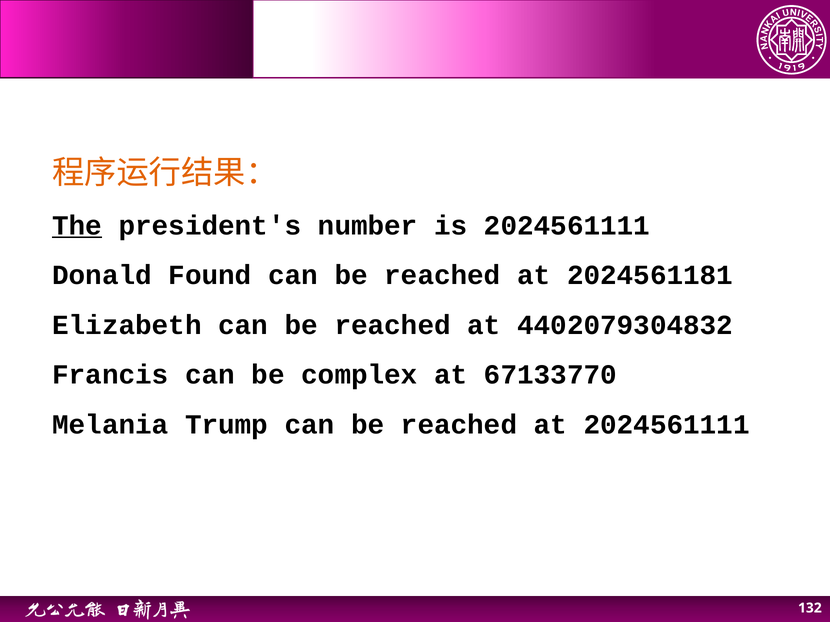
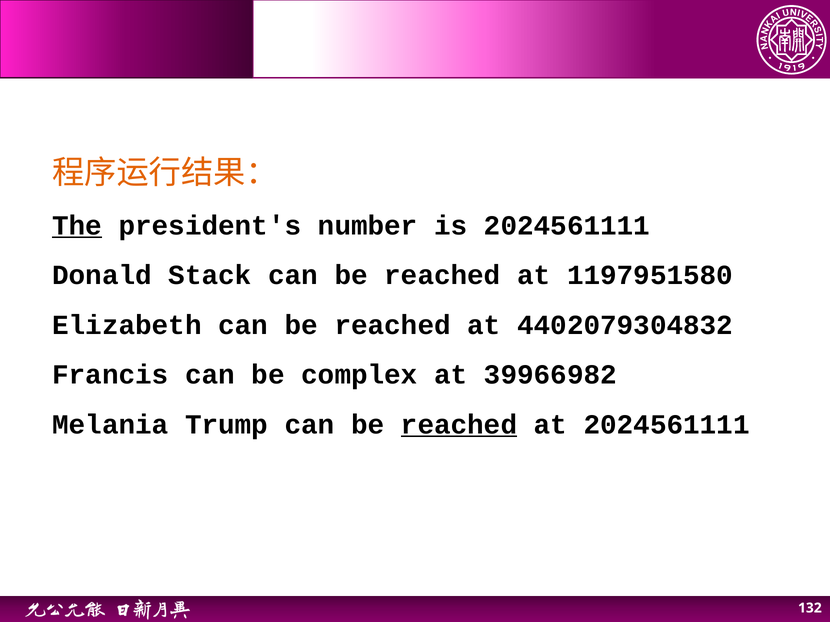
Found: Found -> Stack
2024561181: 2024561181 -> 1197951580
67133770: 67133770 -> 39966982
reached at (459, 425) underline: none -> present
